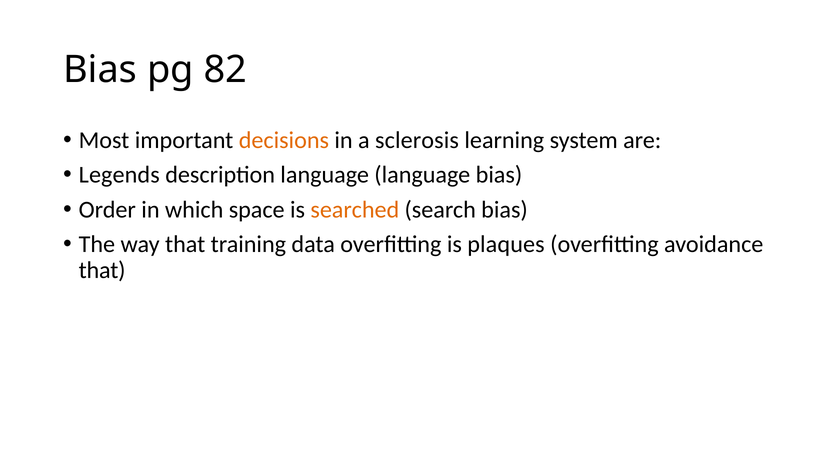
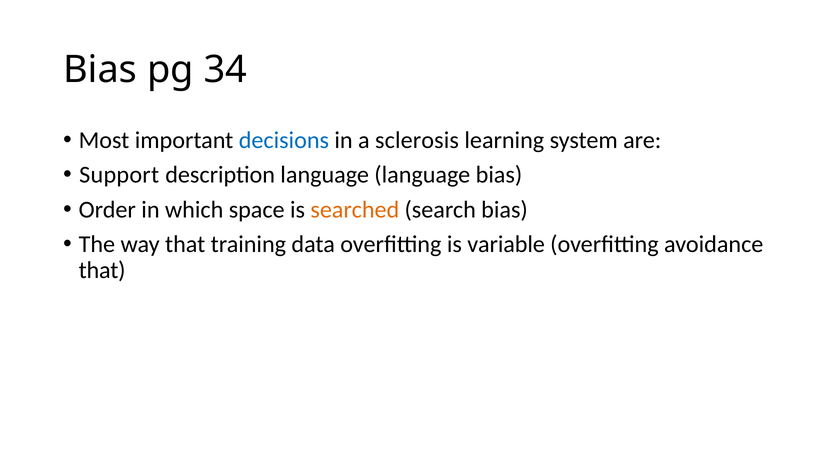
82: 82 -> 34
decisions colour: orange -> blue
Legends: Legends -> Support
plaques: plaques -> variable
